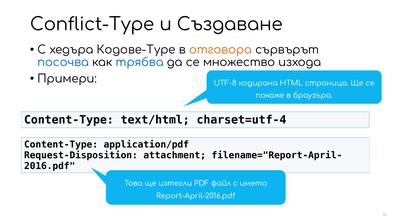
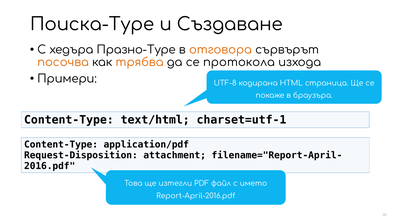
Conflict-Type: Conflict-Type -> Поиска-Type
Кодове-Type: Кодове-Type -> Празно-Type
посочва colour: blue -> orange
трябва colour: blue -> orange
множество: множество -> протокола
charset=utf-4: charset=utf-4 -> charset=utf-1
